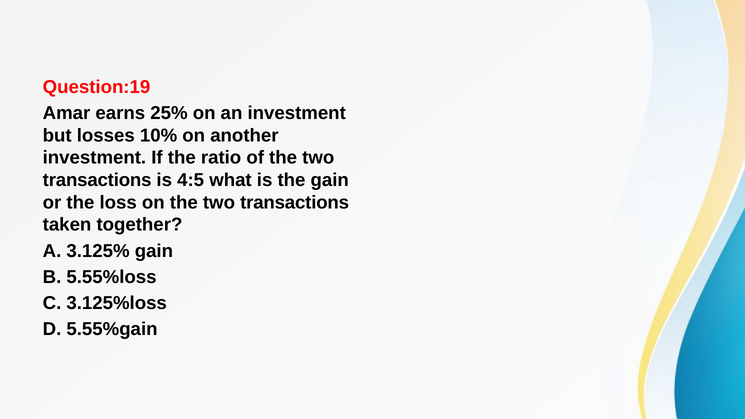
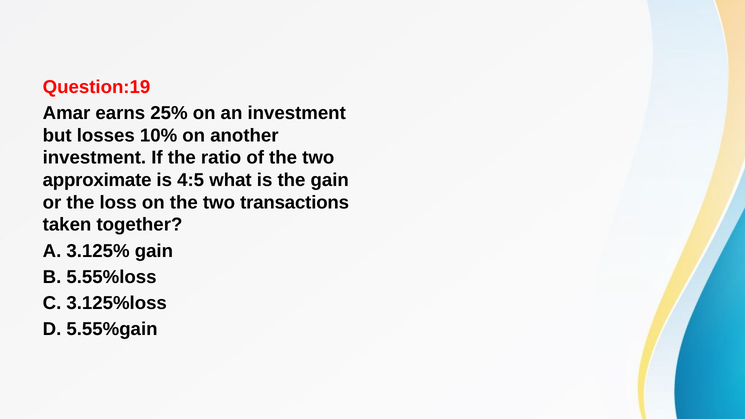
transactions at (97, 180): transactions -> approximate
